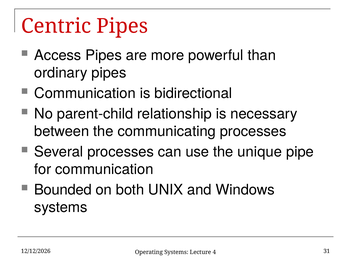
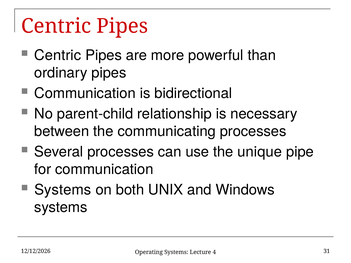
Access at (58, 55): Access -> Centric
Bounded at (63, 190): Bounded -> Systems
